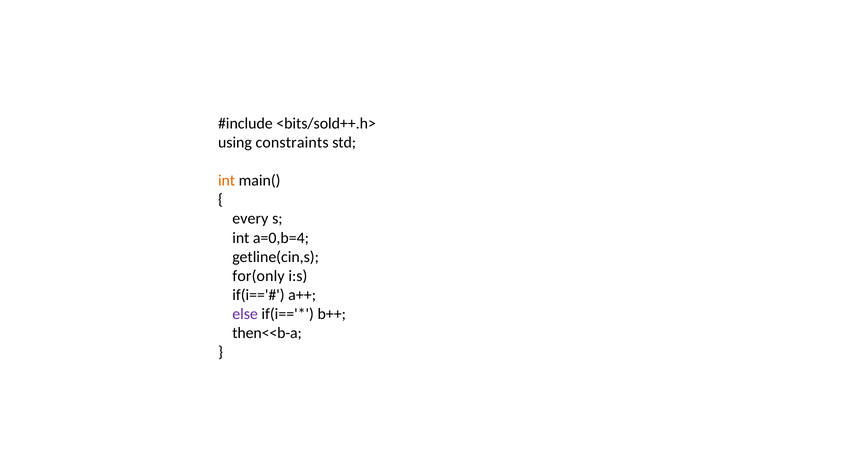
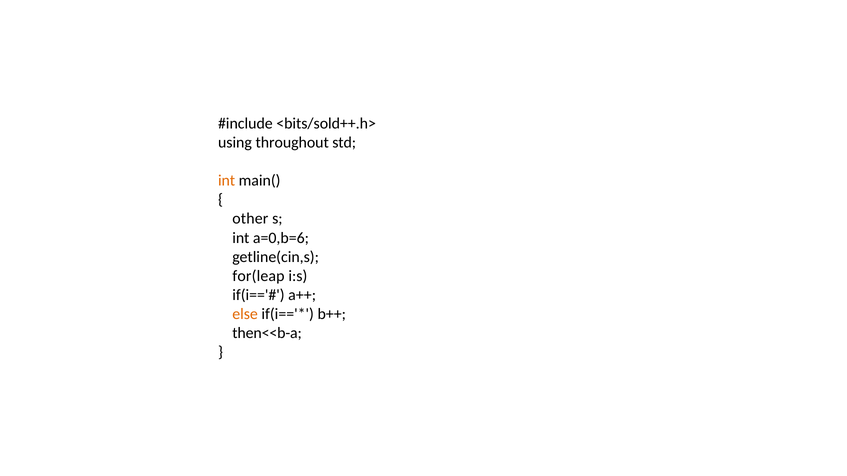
constraints: constraints -> throughout
every: every -> other
a=0,b=4: a=0,b=4 -> a=0,b=6
for(only: for(only -> for(leap
else colour: purple -> orange
